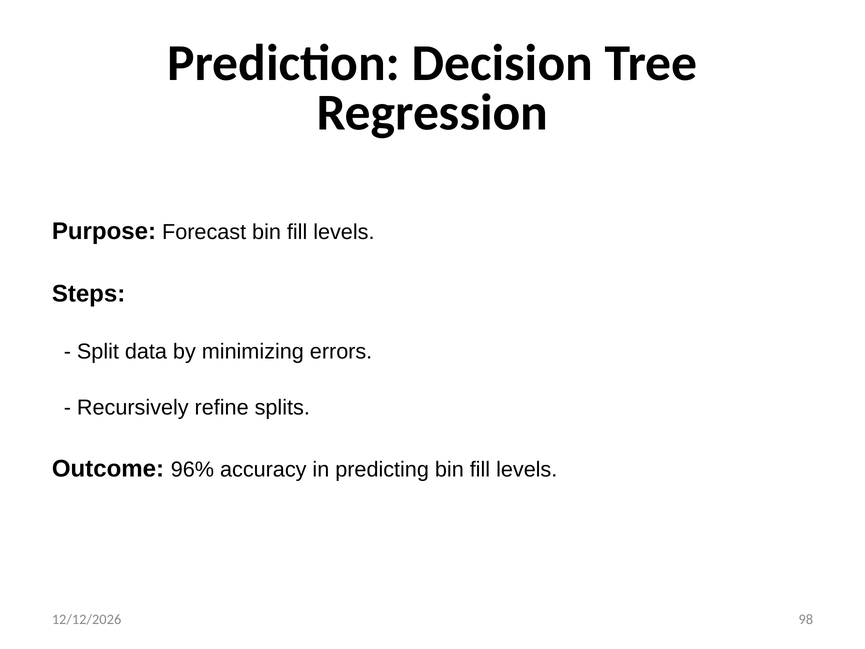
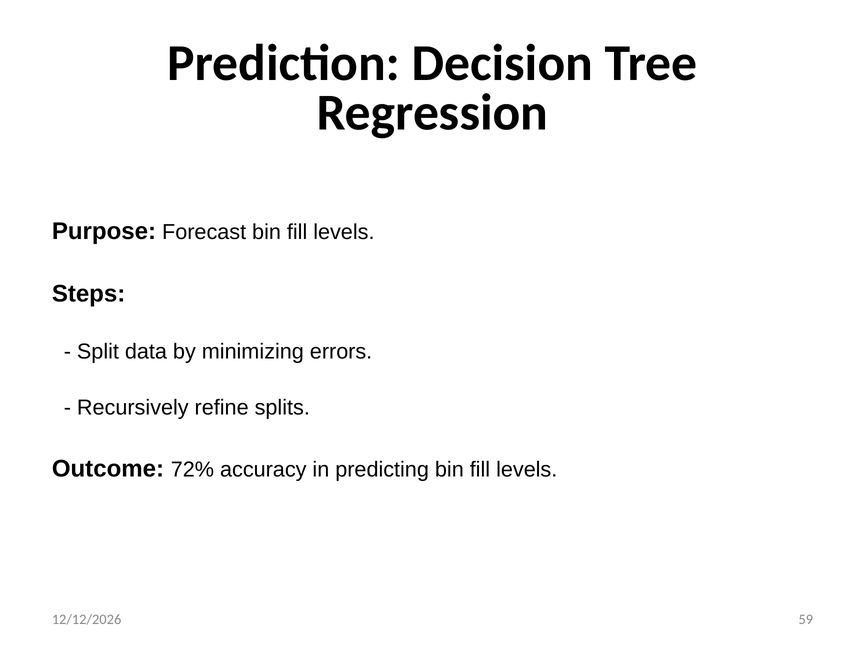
96%: 96% -> 72%
98: 98 -> 59
